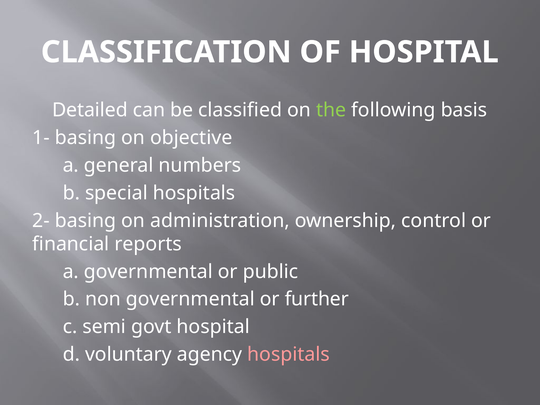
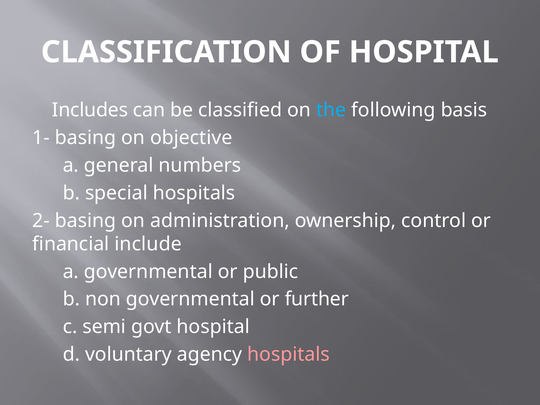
Detailed: Detailed -> Includes
the colour: light green -> light blue
reports: reports -> include
